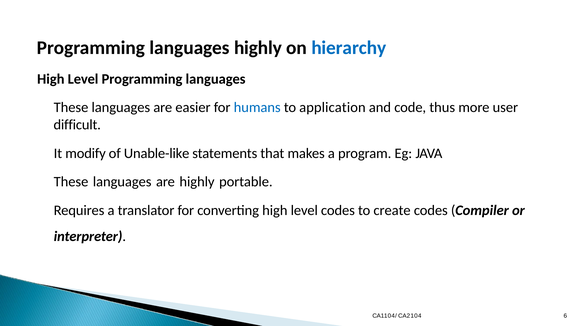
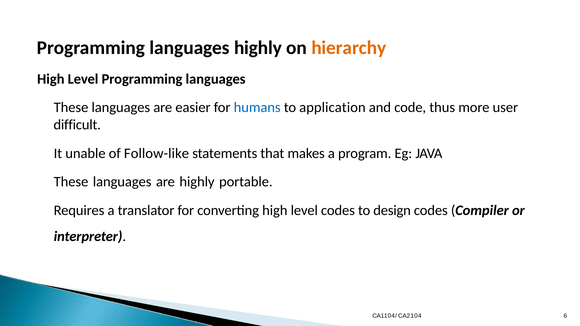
hierarchy colour: blue -> orange
modify: modify -> unable
Unable-like: Unable-like -> Follow-like
create: create -> design
